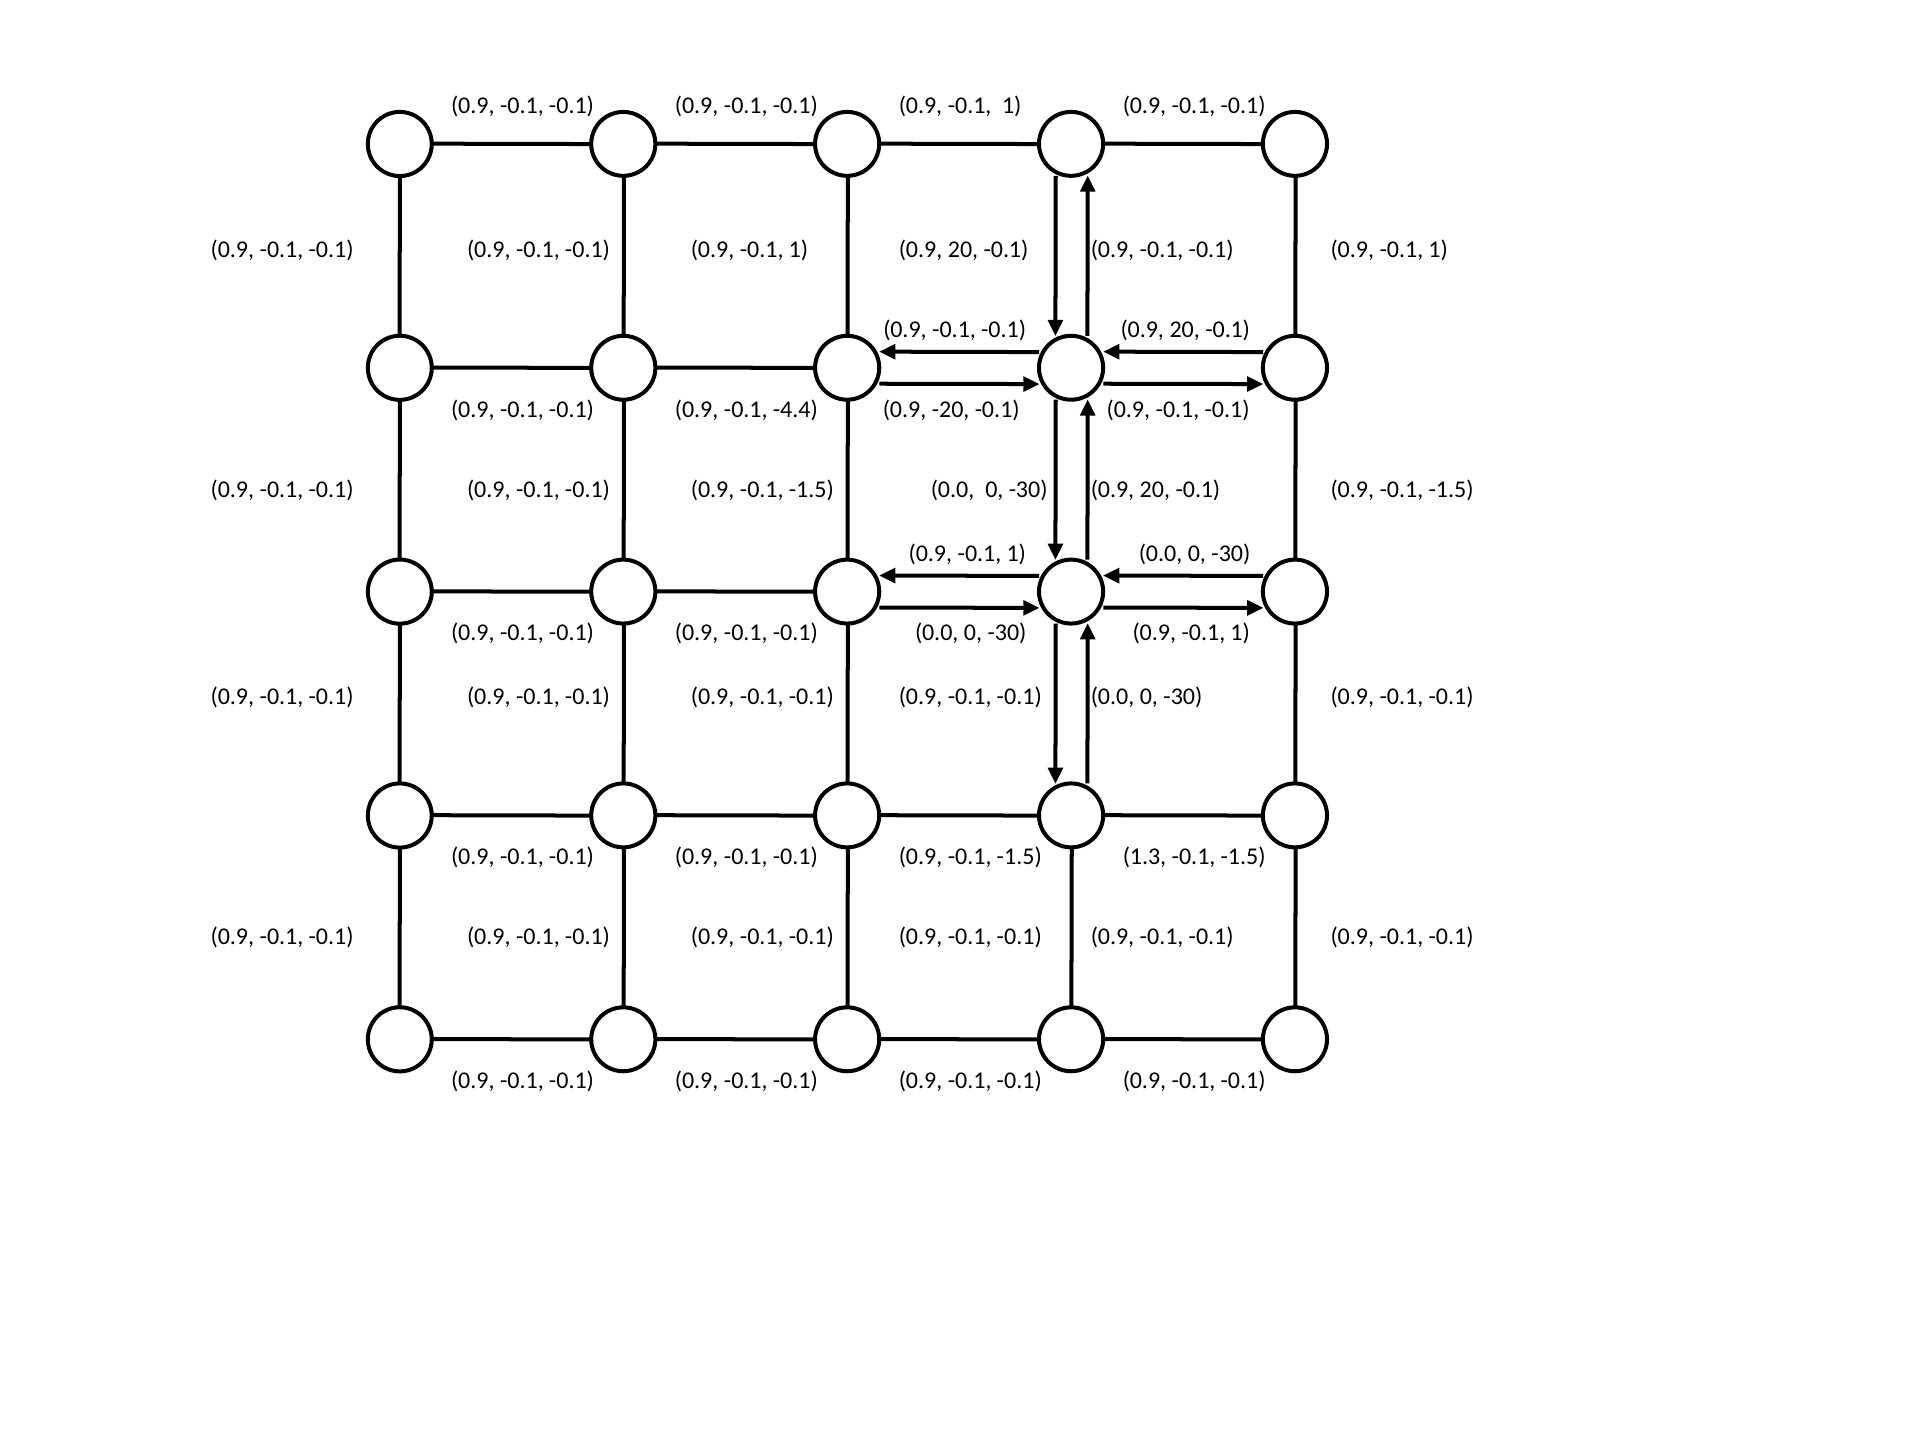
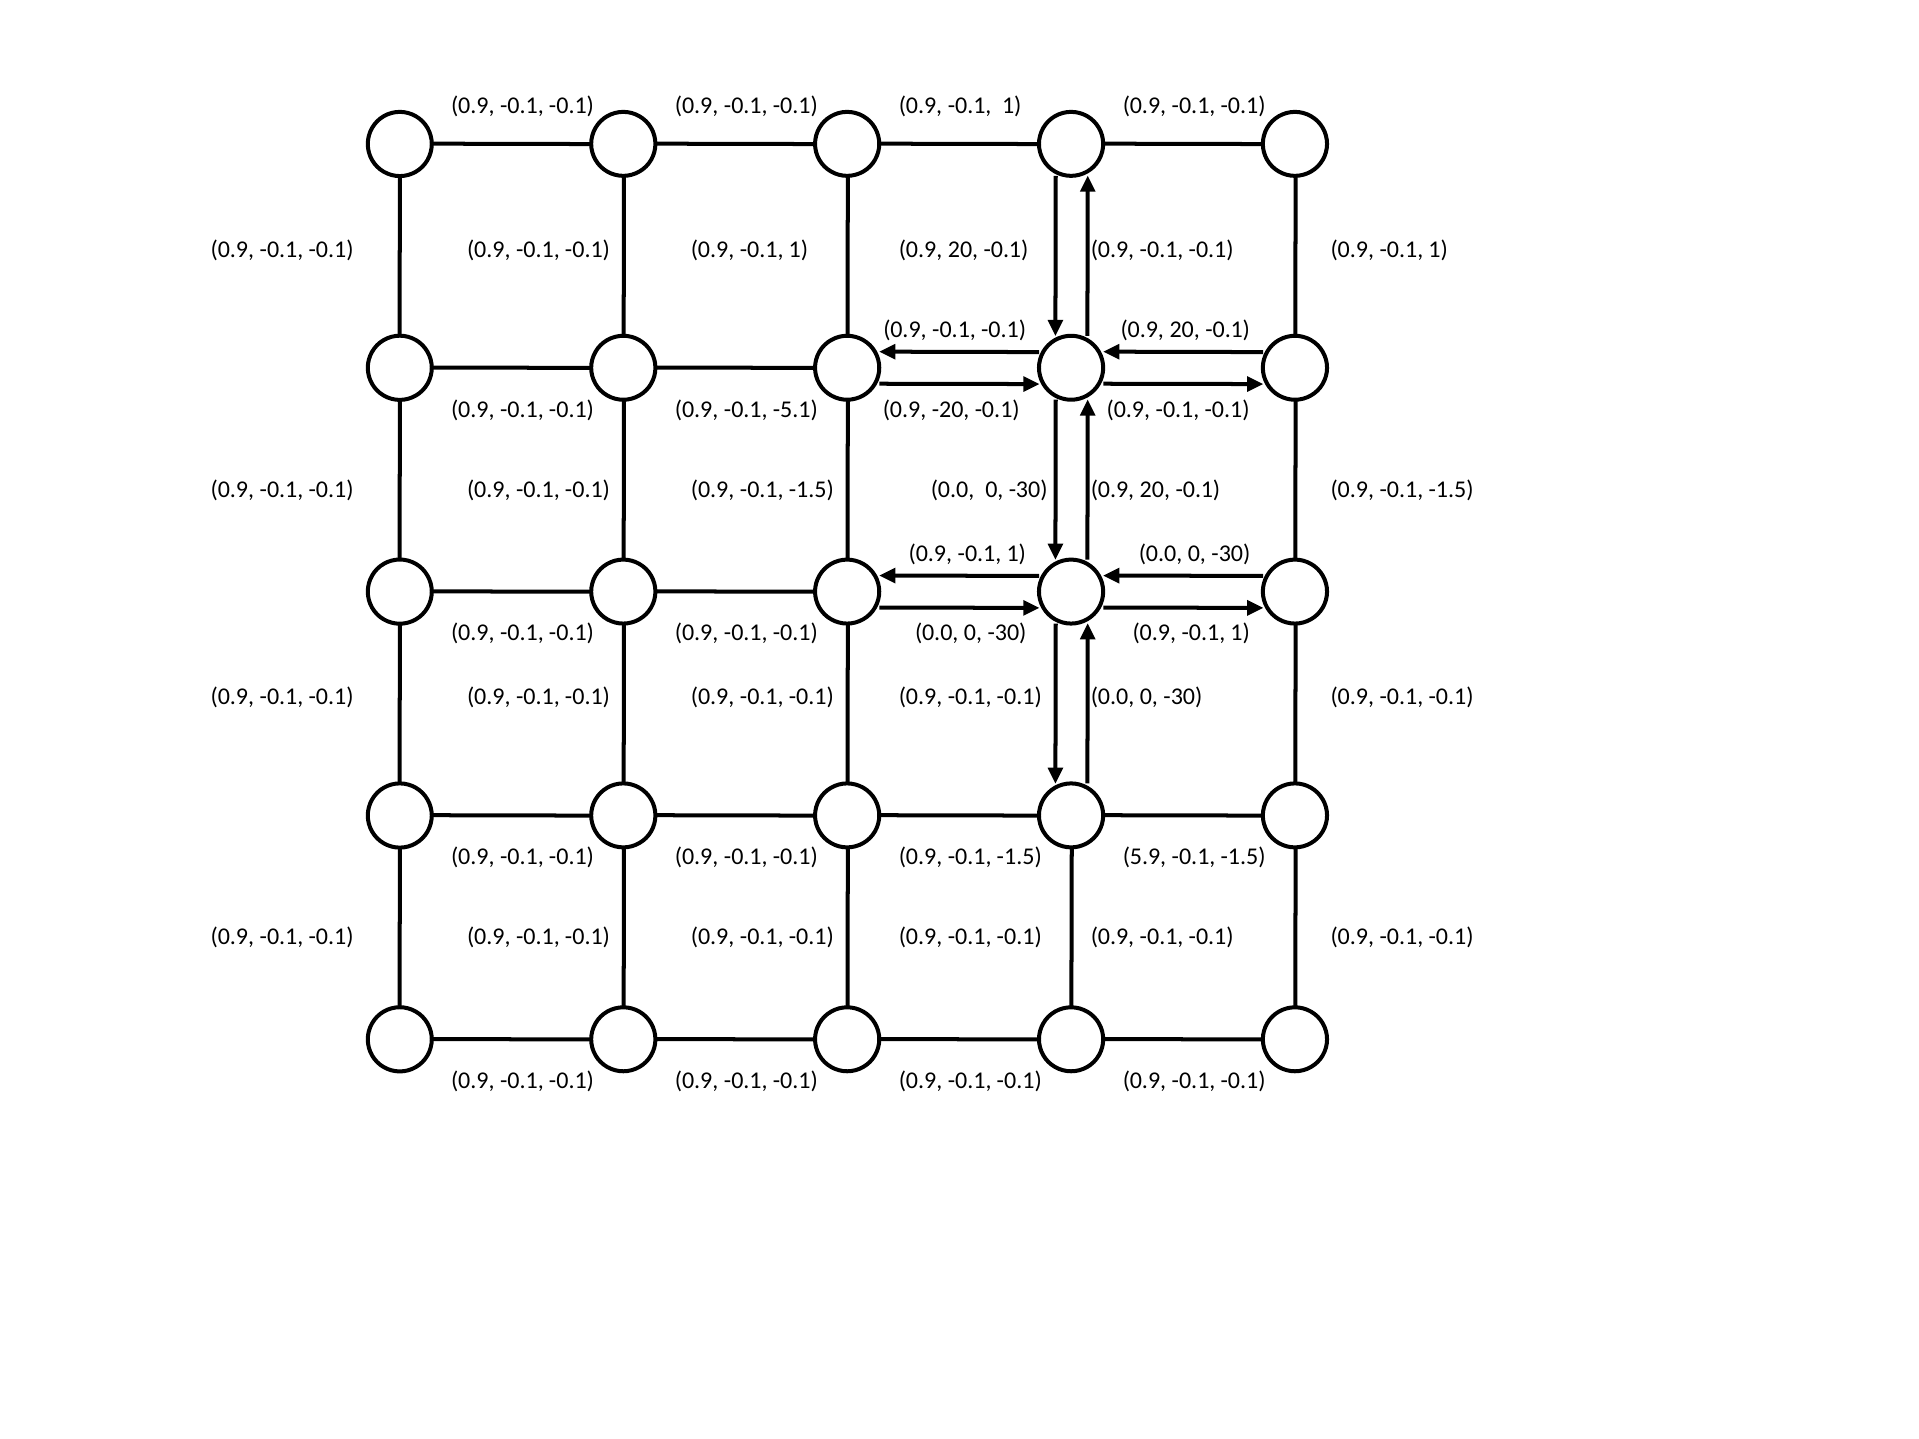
-4.4: -4.4 -> -5.1
1.3: 1.3 -> 5.9
